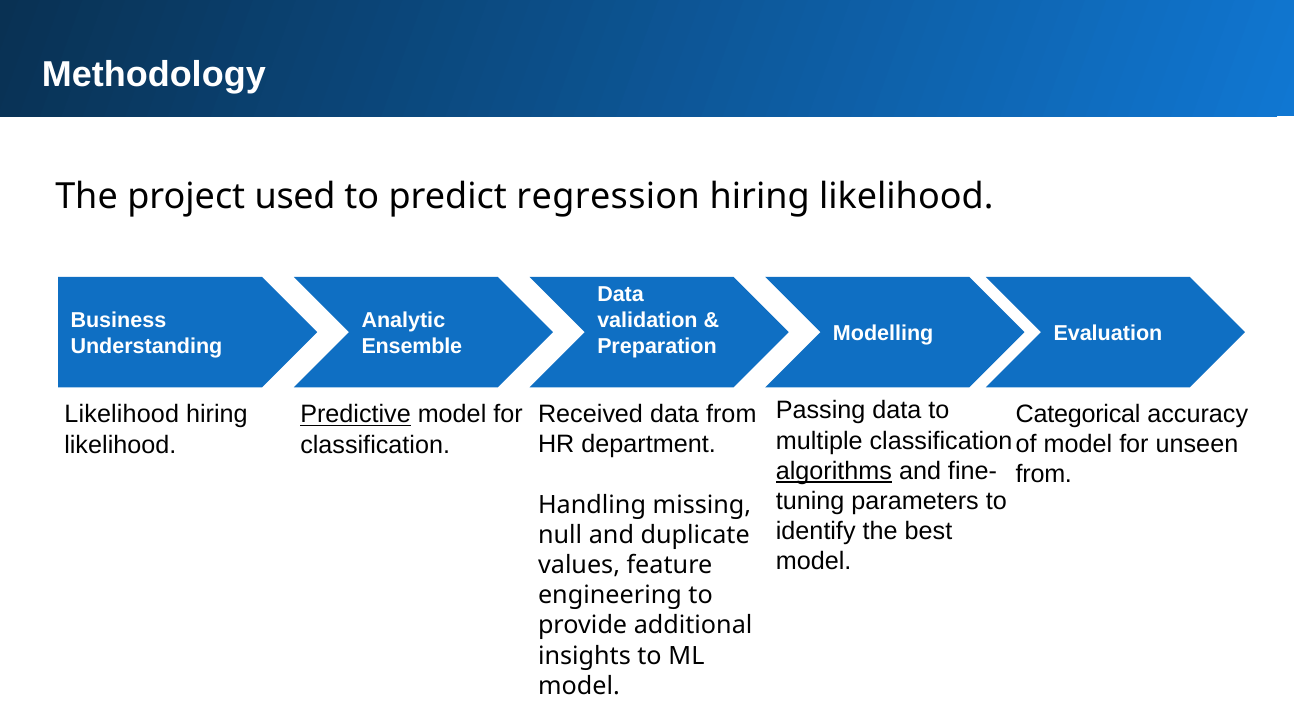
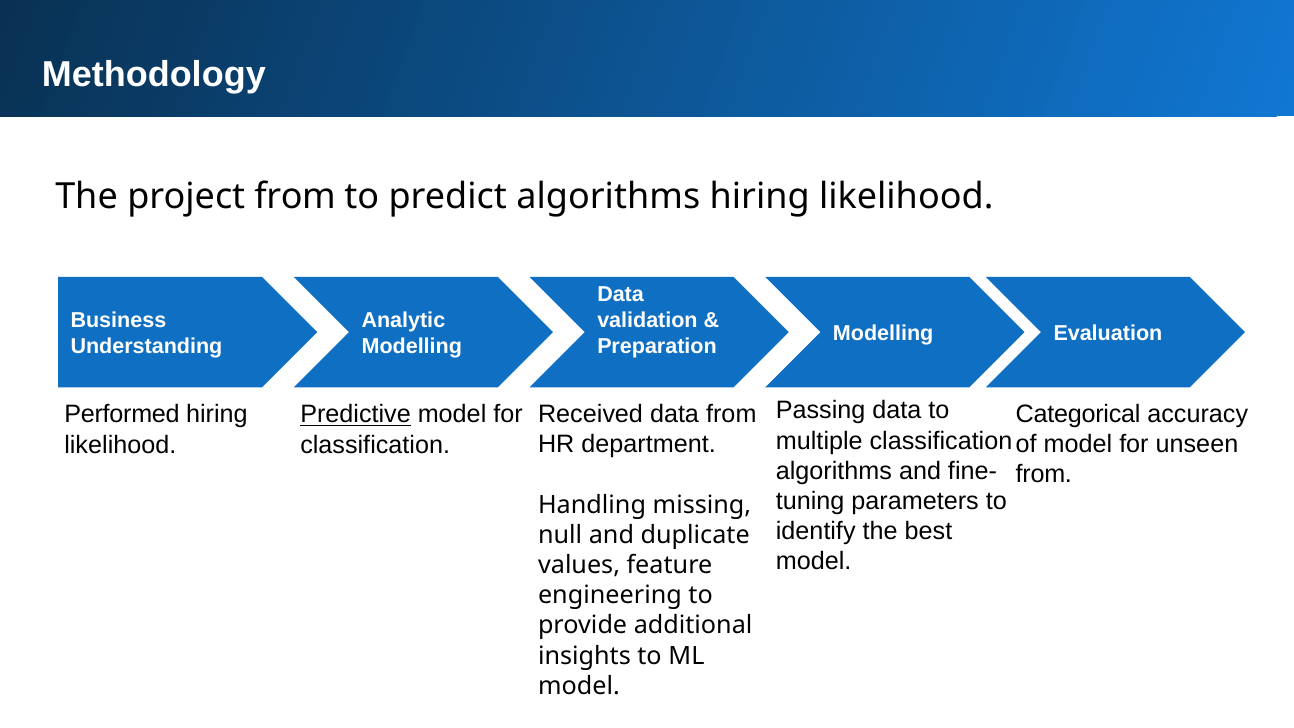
project used: used -> from
predict regression: regression -> algorithms
Ensemble at (412, 346): Ensemble -> Modelling
Likelihood at (122, 415): Likelihood -> Performed
algorithms at (834, 471) underline: present -> none
